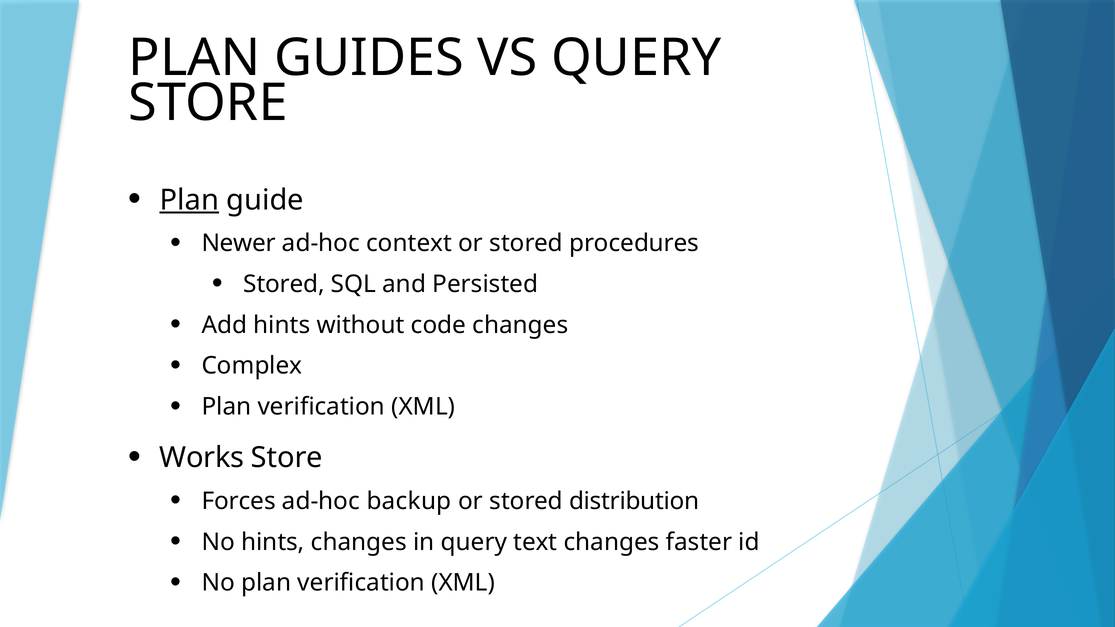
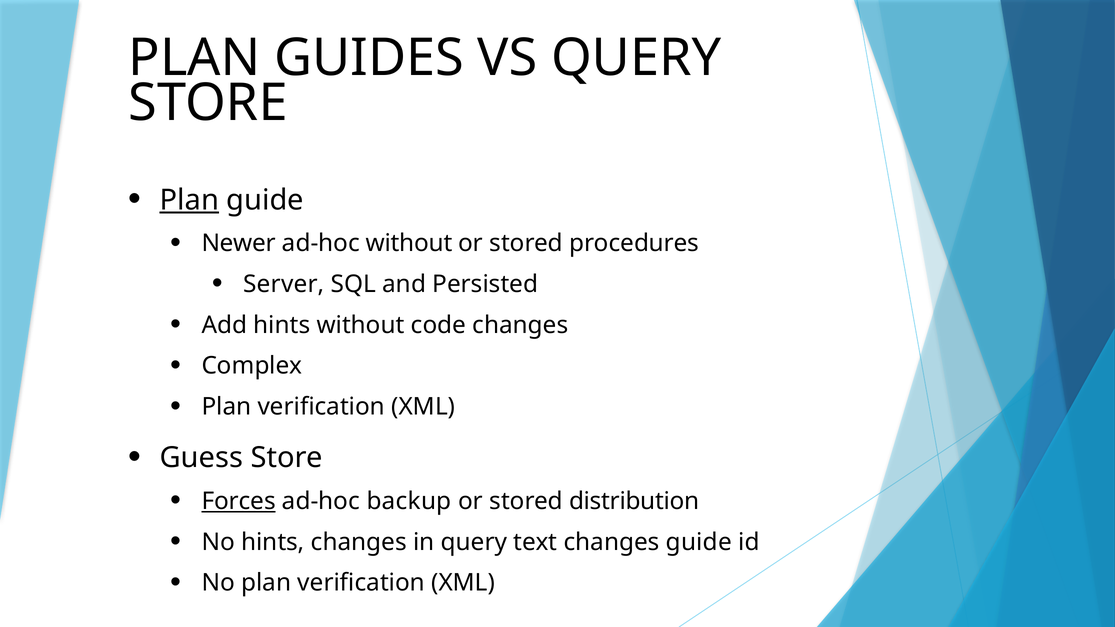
ad-hoc context: context -> without
Stored at (284, 284): Stored -> Server
Works: Works -> Guess
Forces underline: none -> present
changes faster: faster -> guide
